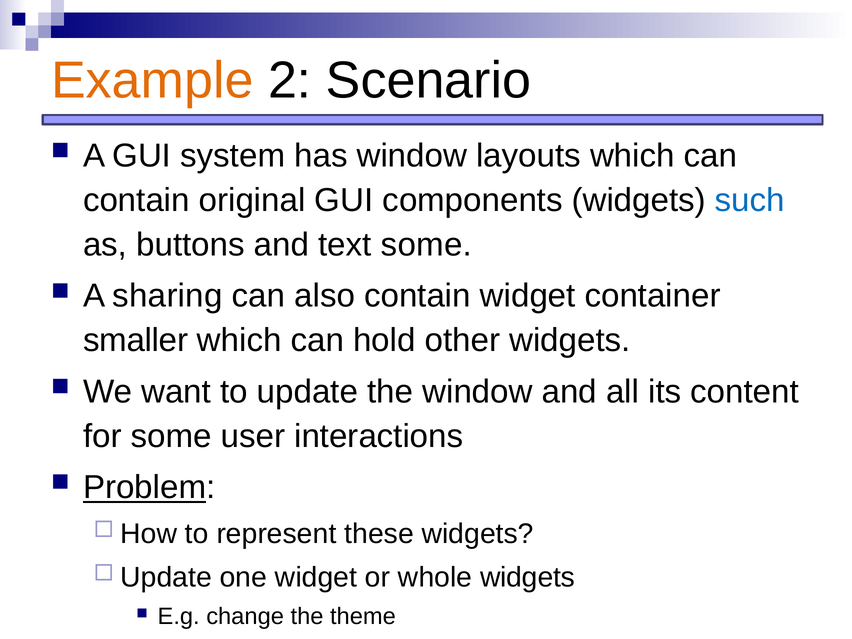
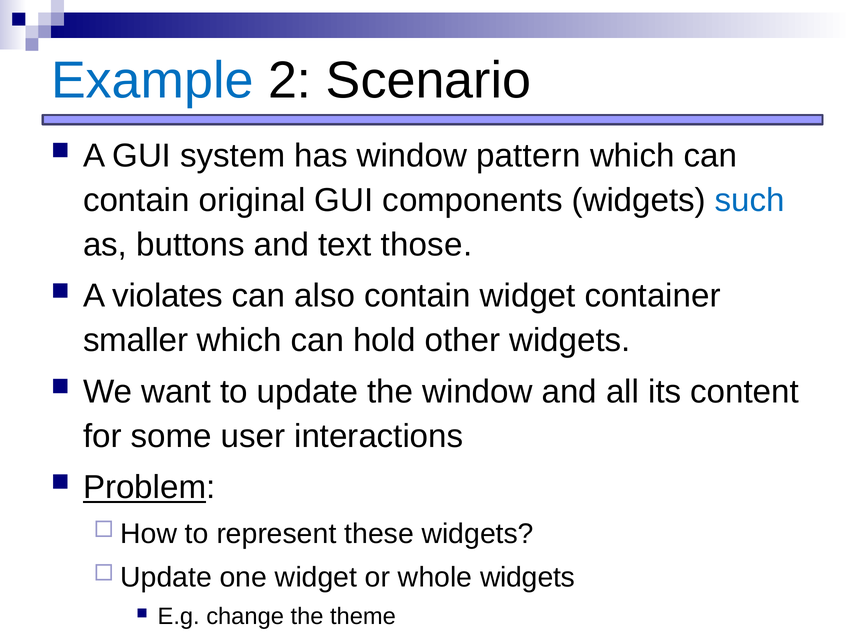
Example colour: orange -> blue
layouts: layouts -> pattern
text some: some -> those
sharing: sharing -> violates
